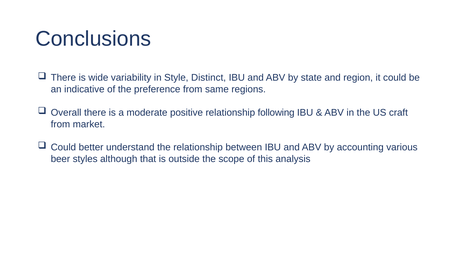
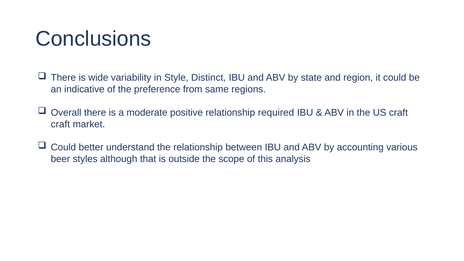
following: following -> required
from at (60, 124): from -> craft
